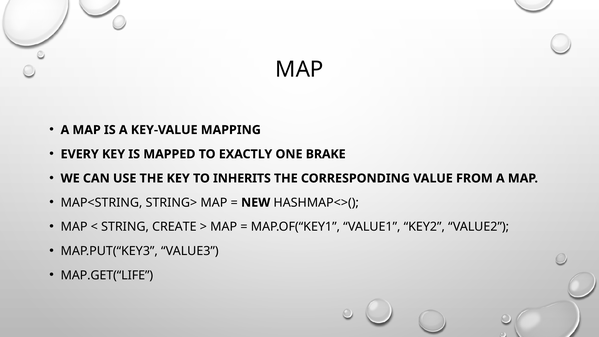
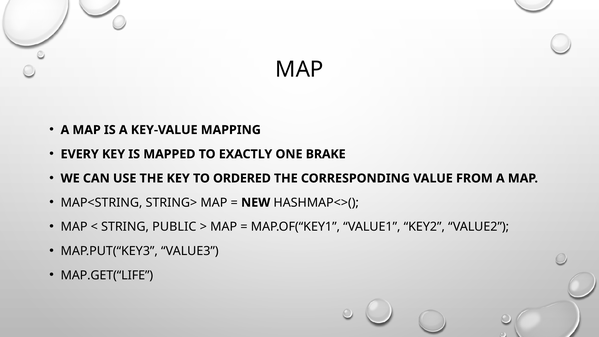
INHERITS: INHERITS -> ORDERED
CREATE: CREATE -> PUBLIC
